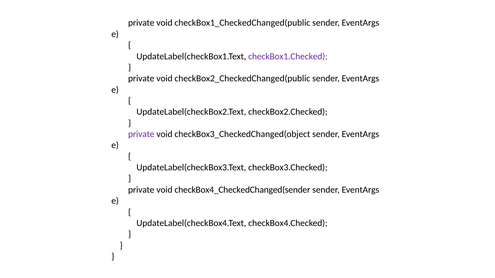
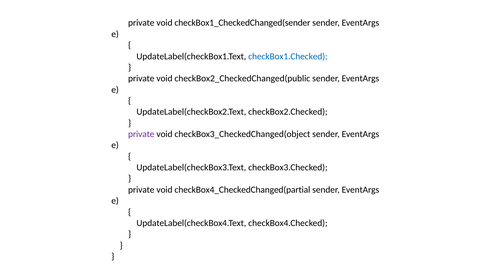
checkBox1_CheckedChanged(public: checkBox1_CheckedChanged(public -> checkBox1_CheckedChanged(sender
checkBox1.Checked colour: purple -> blue
checkBox4_CheckedChanged(sender: checkBox4_CheckedChanged(sender -> checkBox4_CheckedChanged(partial
